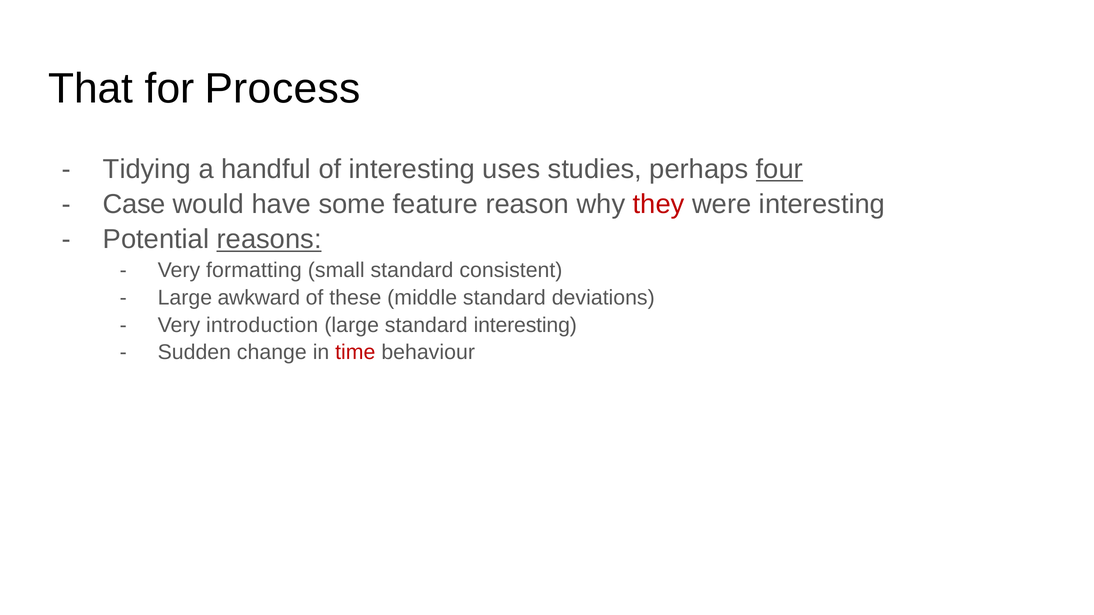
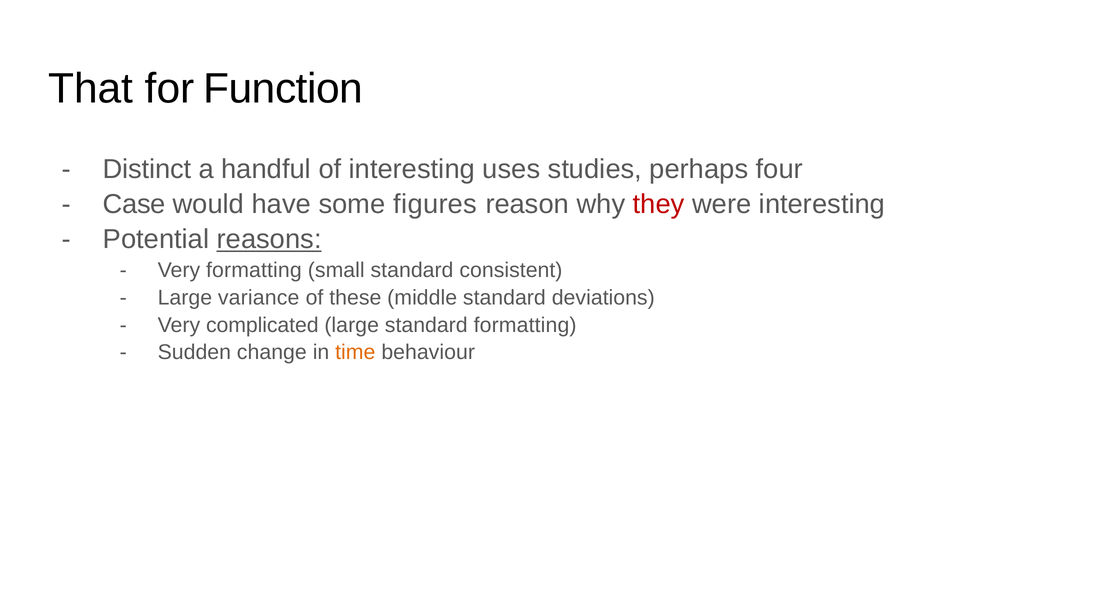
Process: Process -> Function
Tidying: Tidying -> Distinct
four underline: present -> none
feature: feature -> figures
awkward: awkward -> variance
introduction: introduction -> complicated
standard interesting: interesting -> formatting
time colour: red -> orange
